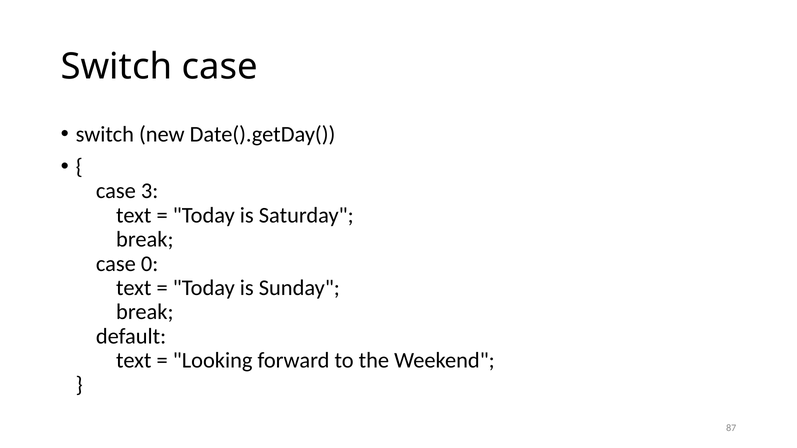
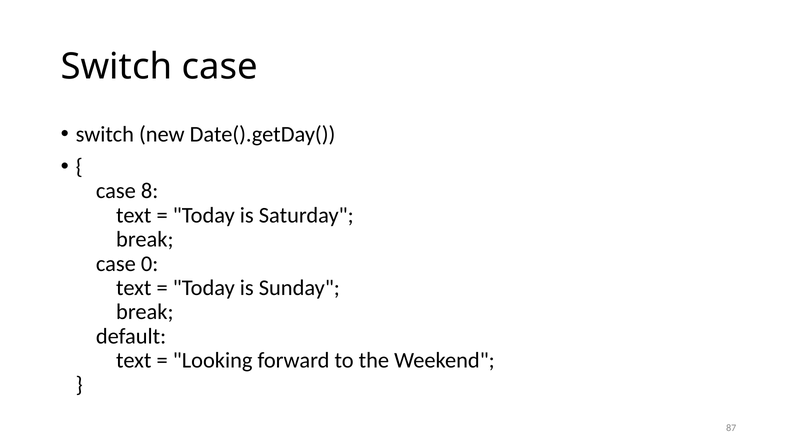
3: 3 -> 8
